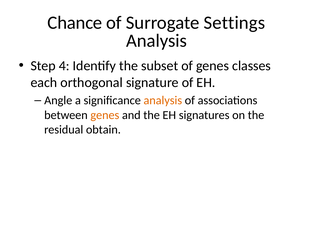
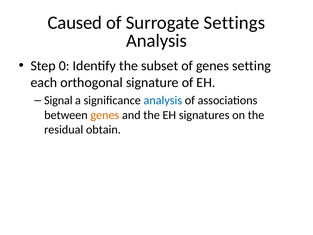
Chance: Chance -> Caused
4: 4 -> 0
classes: classes -> setting
Angle: Angle -> Signal
analysis at (163, 100) colour: orange -> blue
